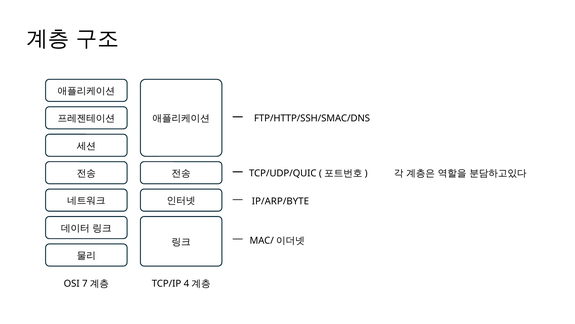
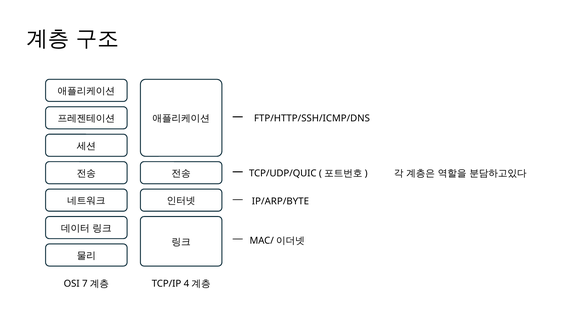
FTP/HTTP/SSH/SMAC/DNS: FTP/HTTP/SSH/SMAC/DNS -> FTP/HTTP/SSH/ICMP/DNS
